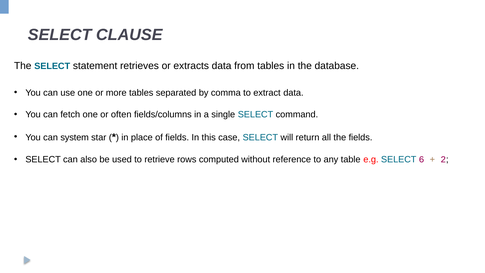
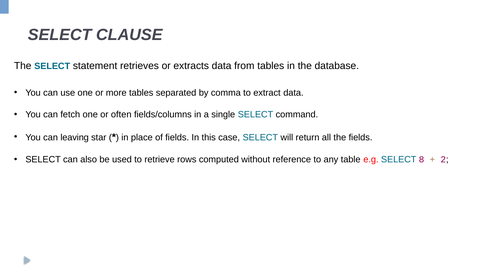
system: system -> leaving
6: 6 -> 8
